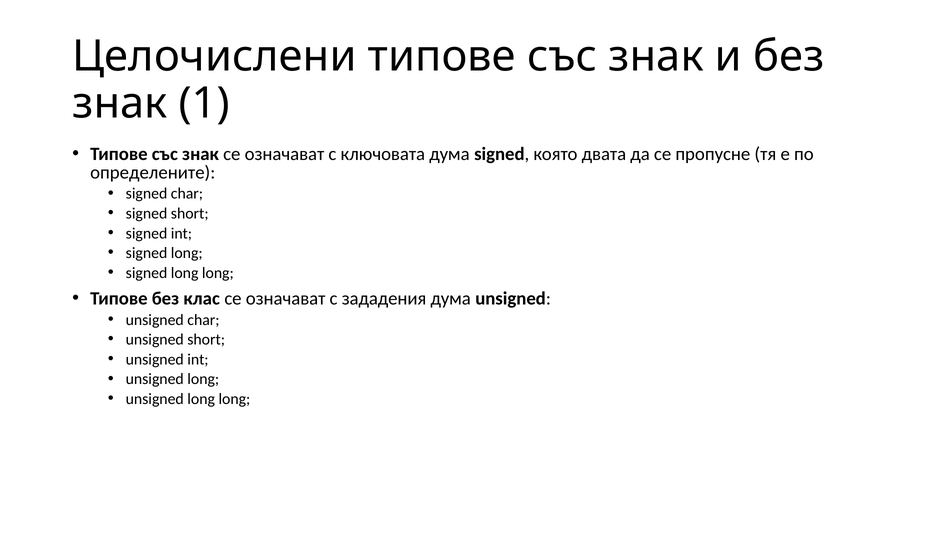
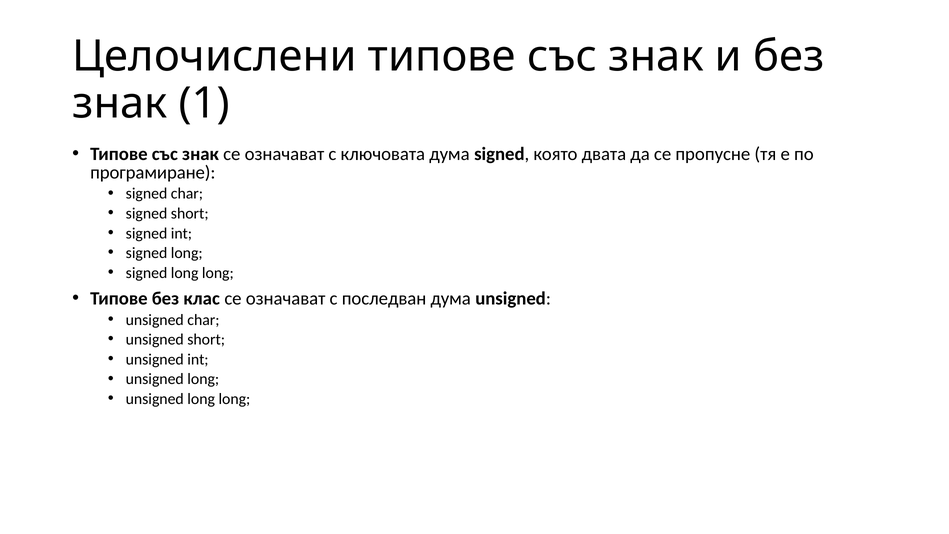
определените: определените -> програмиране
зададения: зададения -> последван
